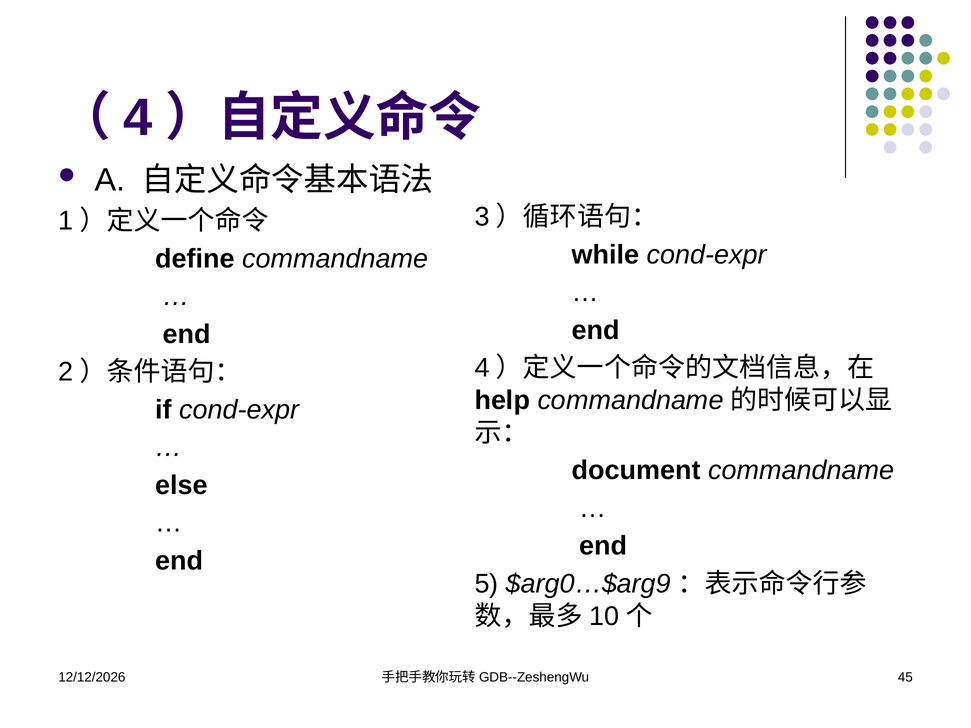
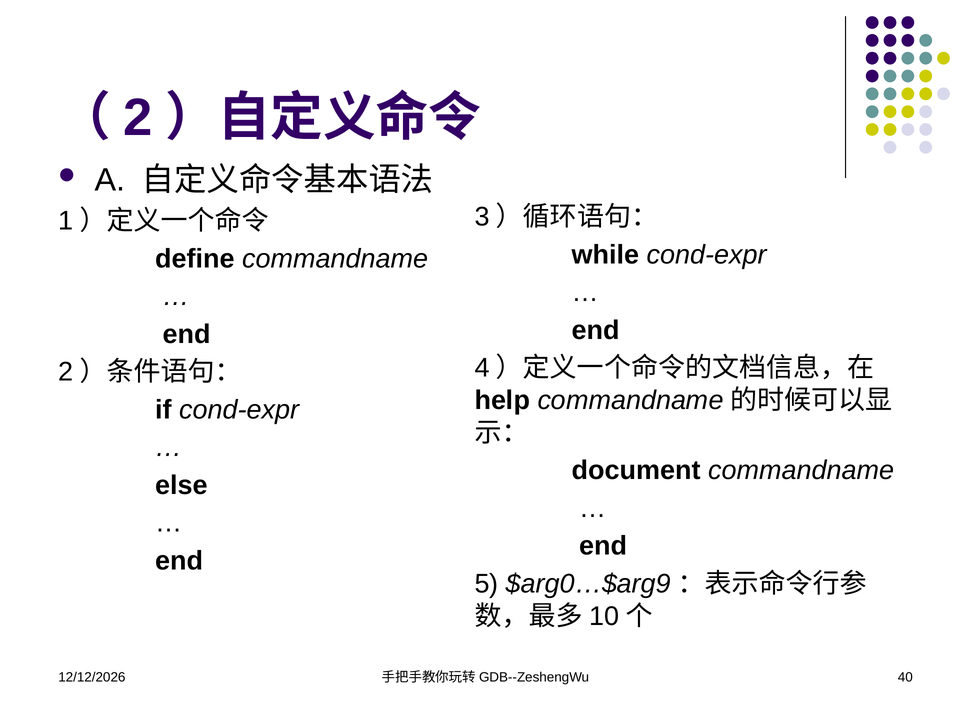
4: 4 -> 2
45: 45 -> 40
